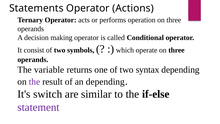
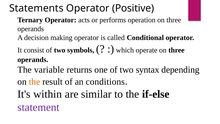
Actions: Actions -> Positive
the at (34, 82) colour: purple -> orange
an depending: depending -> conditions
switch: switch -> within
